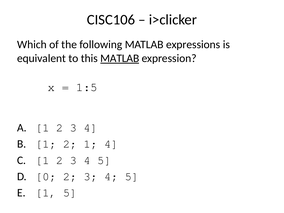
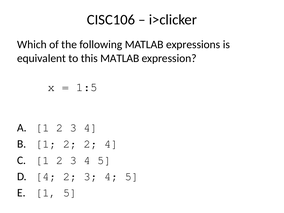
MATLAB at (120, 58) underline: present -> none
2 1: 1 -> 2
0 at (46, 176): 0 -> 4
